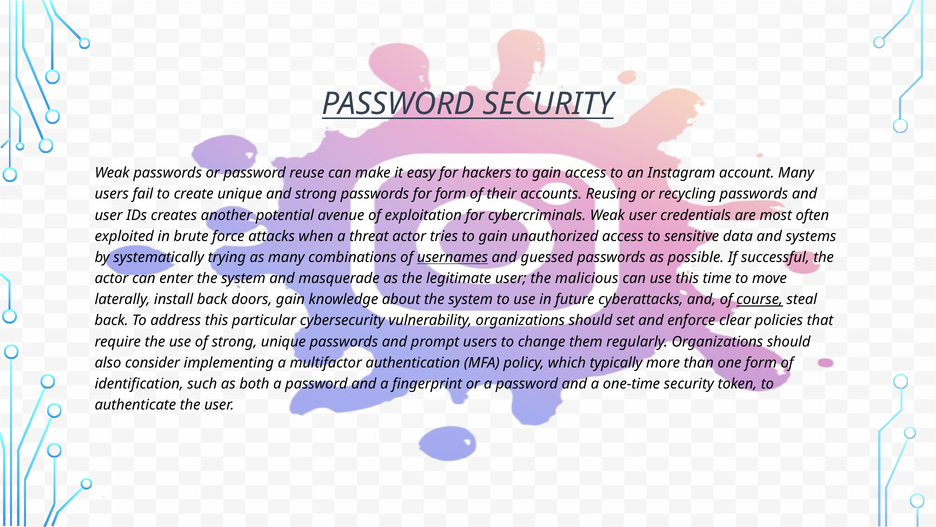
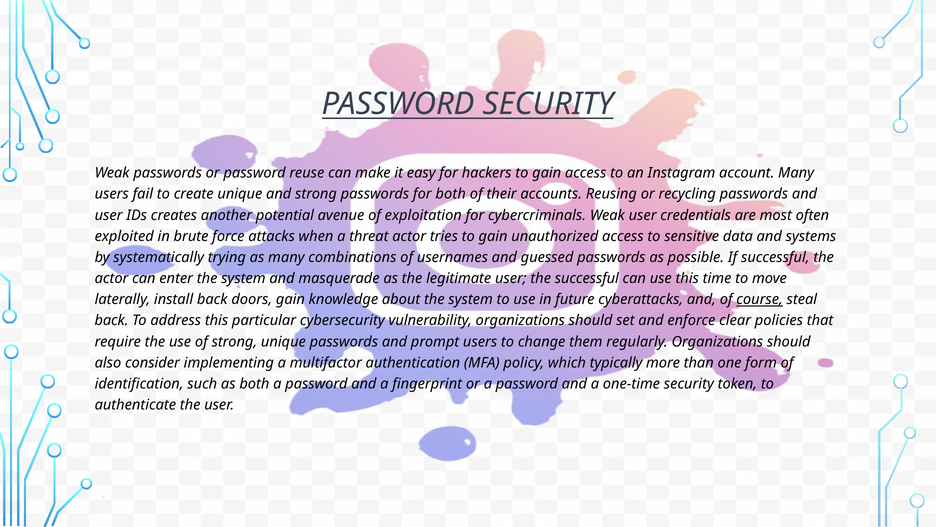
for form: form -> both
usernames underline: present -> none
the malicious: malicious -> successful
